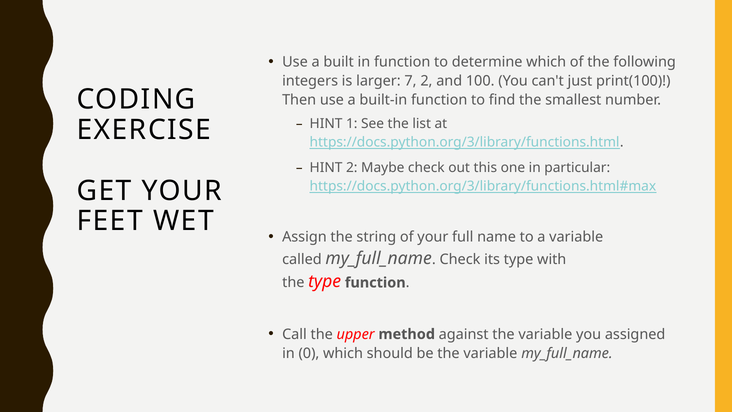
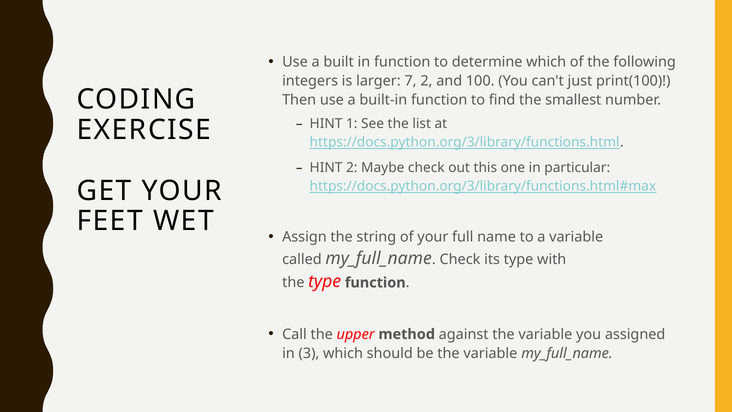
0: 0 -> 3
